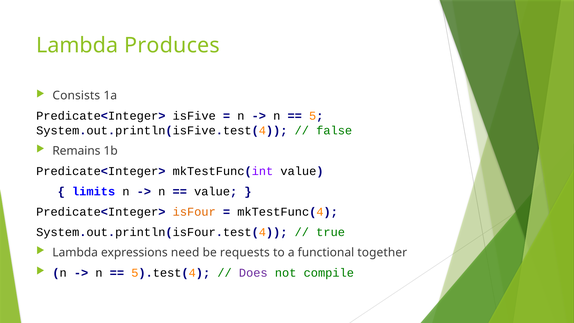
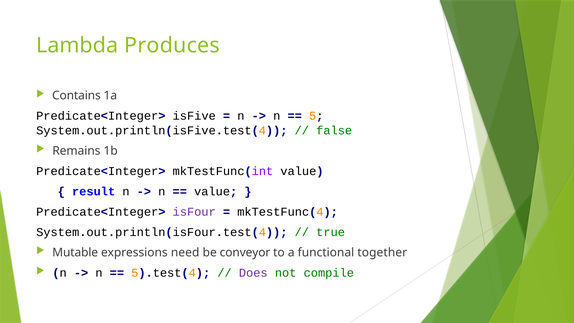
Consists: Consists -> Contains
limits: limits -> result
isFour colour: orange -> purple
Lambda at (75, 252): Lambda -> Mutable
requests: requests -> conveyor
